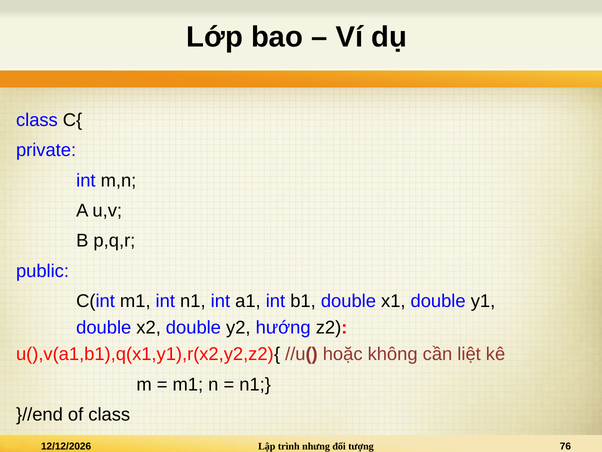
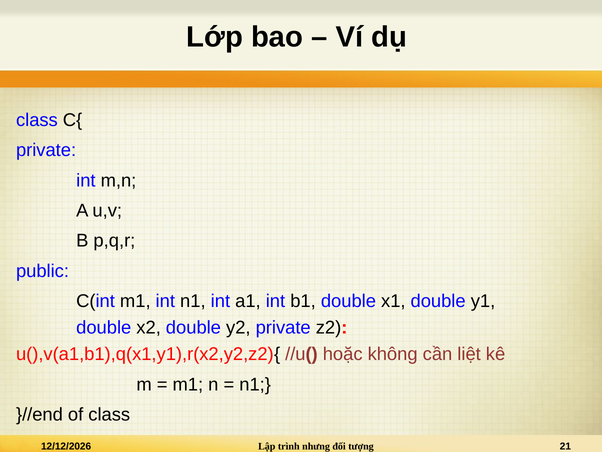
y2 hướng: hướng -> private
76: 76 -> 21
